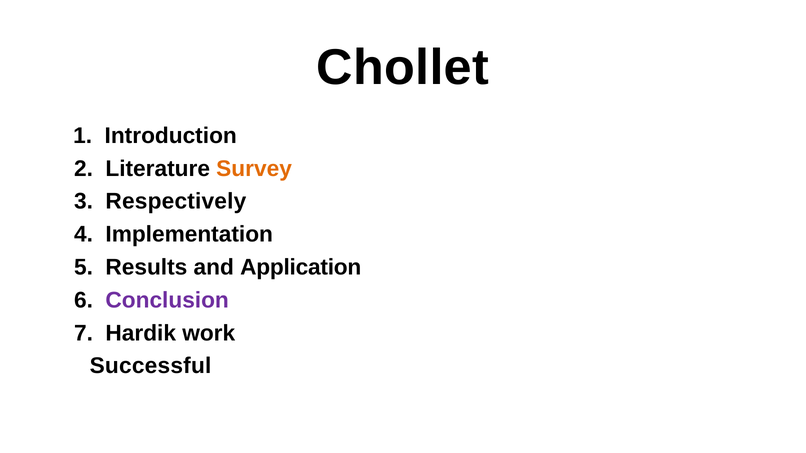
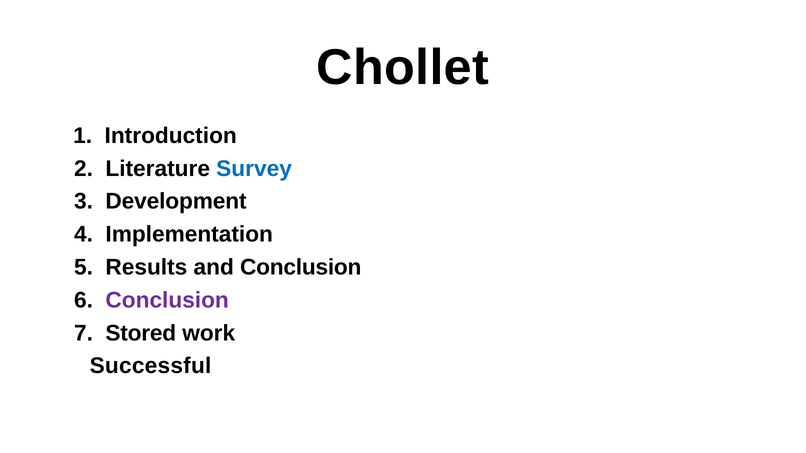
Survey colour: orange -> blue
Respectively: Respectively -> Development
and Application: Application -> Conclusion
Hardik: Hardik -> Stored
